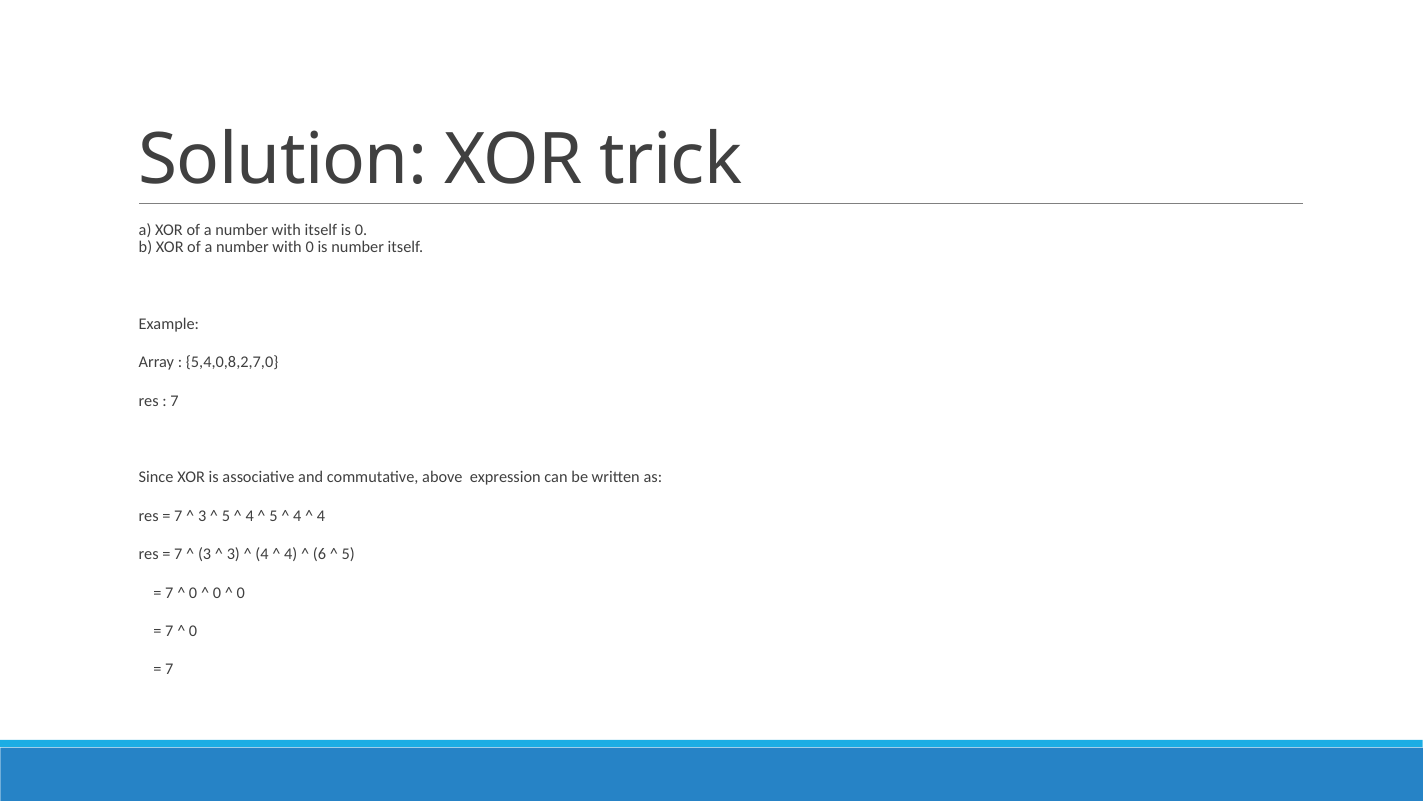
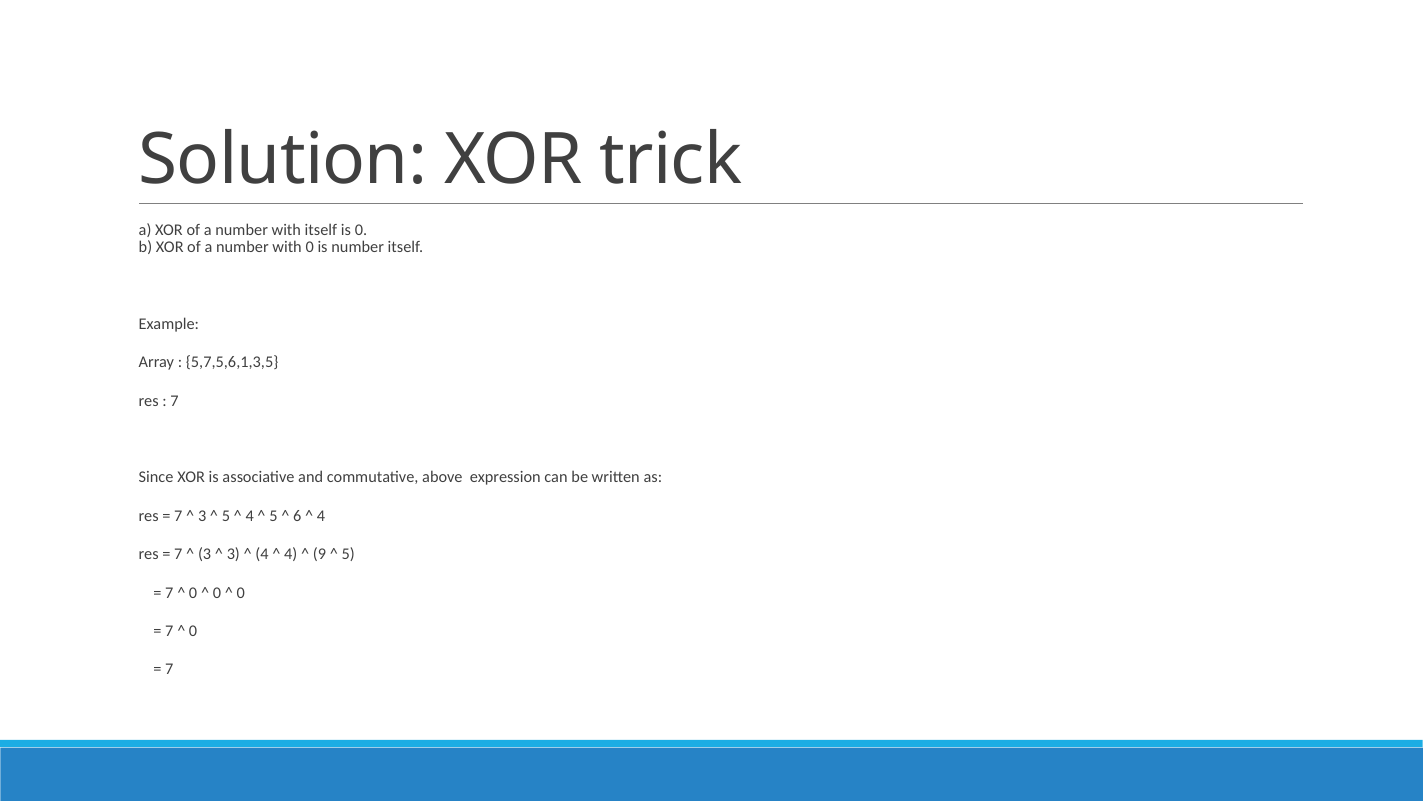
5,4,0,8,2,7,0: 5,4,0,8,2,7,0 -> 5,7,5,6,1,3,5
4 at (297, 516): 4 -> 6
6: 6 -> 9
